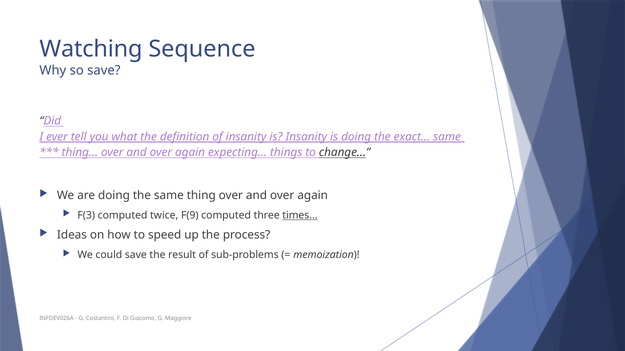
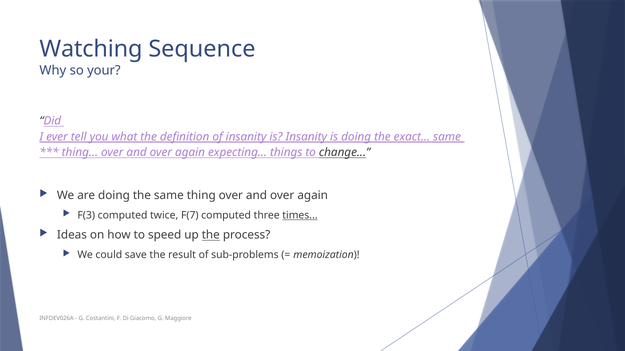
so save: save -> your
F(9: F(9 -> F(7
the at (211, 235) underline: none -> present
